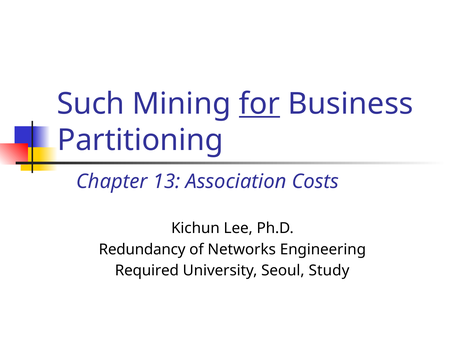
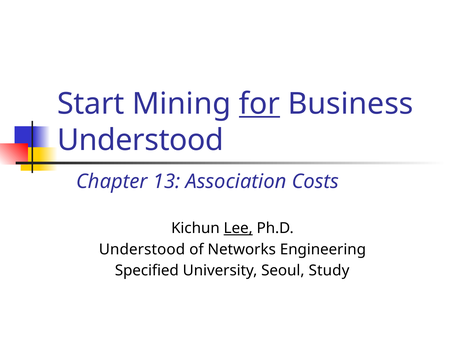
Such: Such -> Start
Partitioning at (140, 140): Partitioning -> Understood
Lee underline: none -> present
Redundancy at (142, 250): Redundancy -> Understood
Required: Required -> Specified
